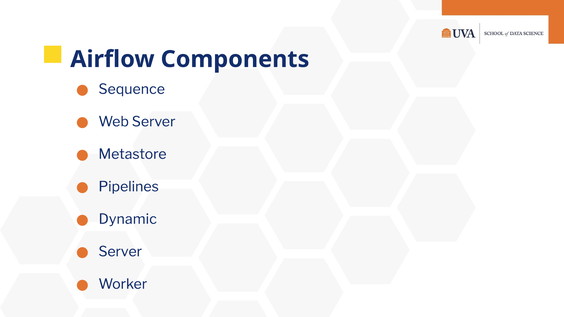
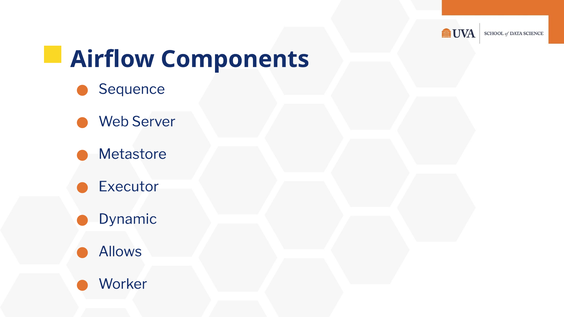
Pipelines: Pipelines -> Executor
Server at (120, 252): Server -> Allows
